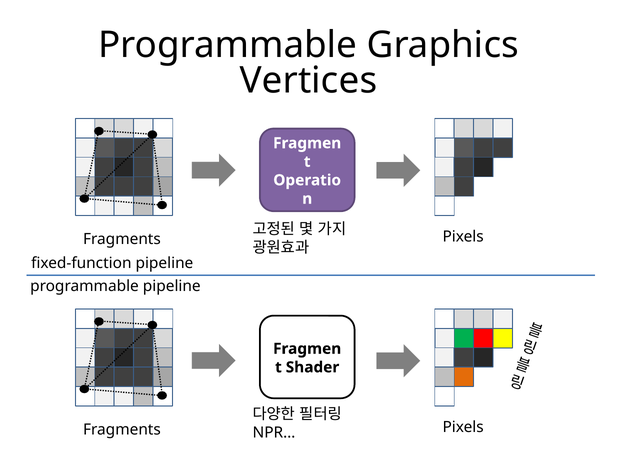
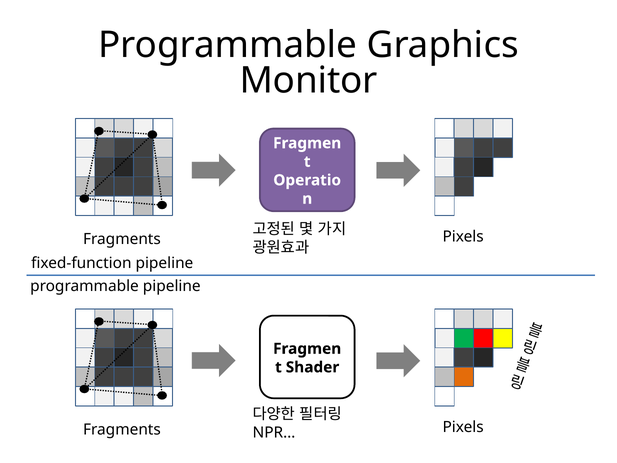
Vertices: Vertices -> Monitor
